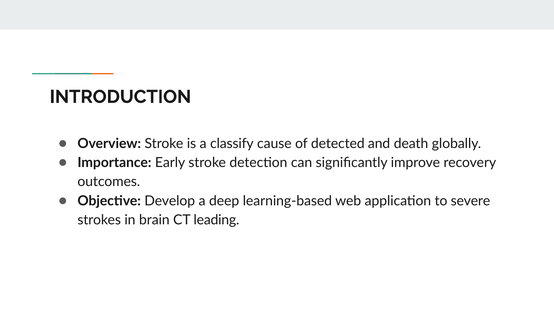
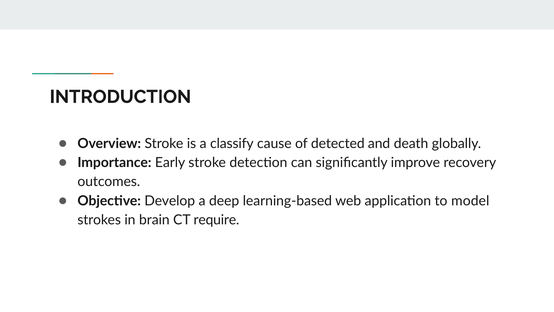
severe: severe -> model
leading: leading -> require
